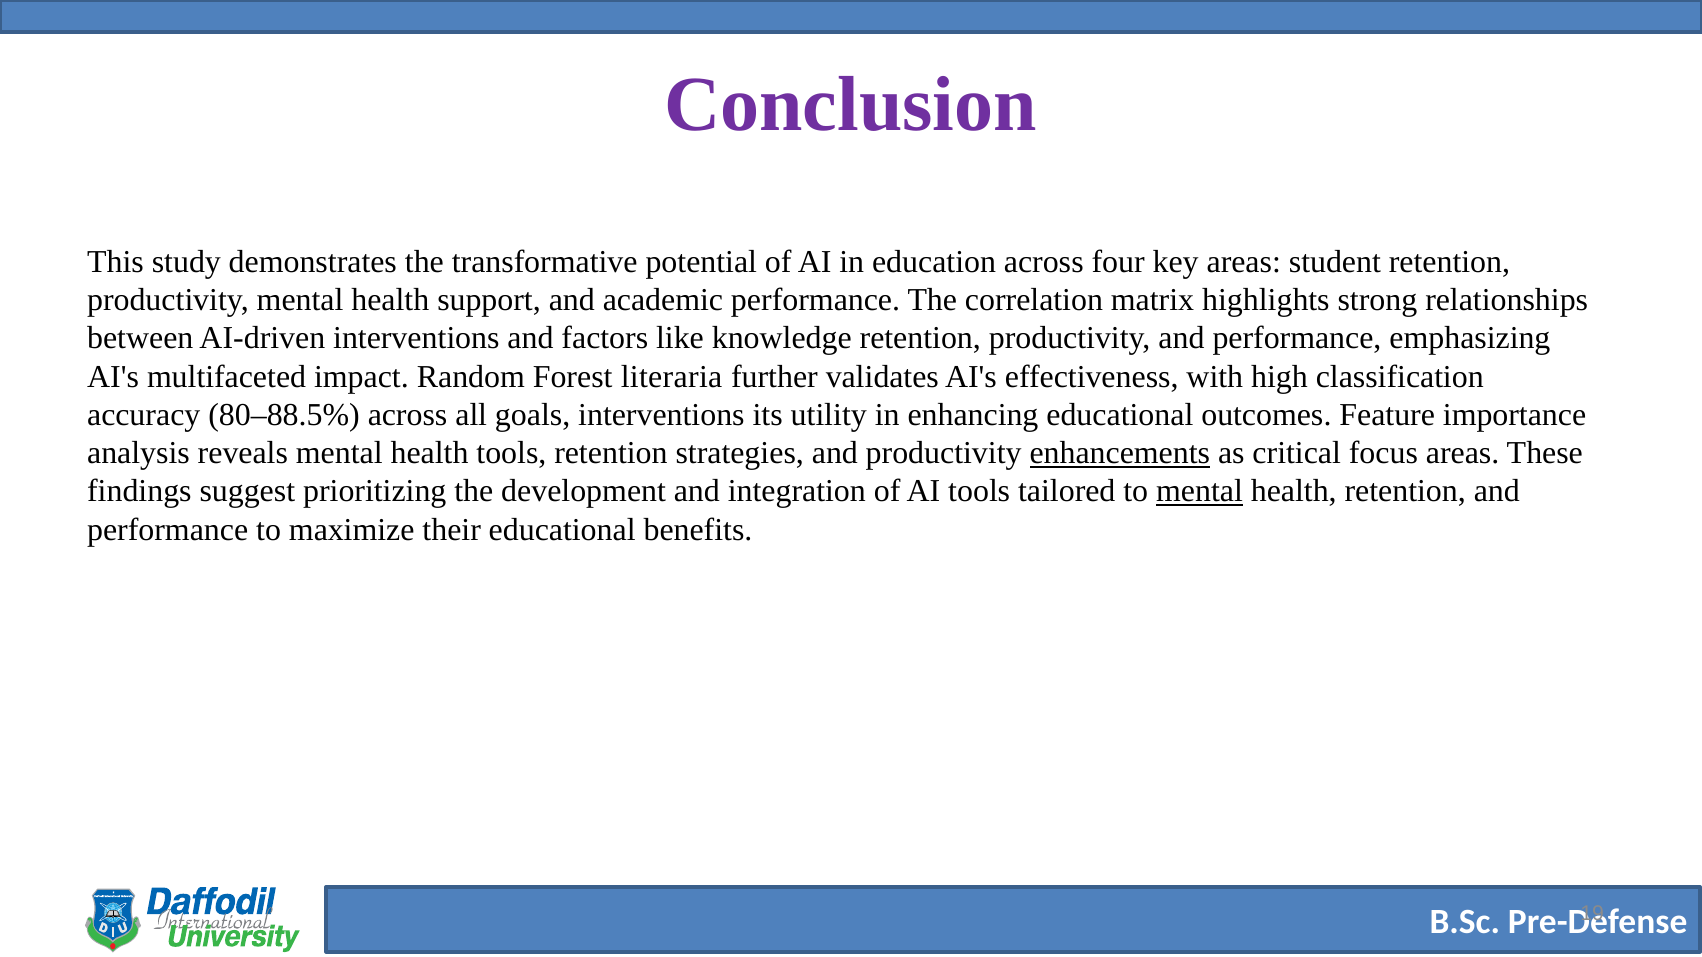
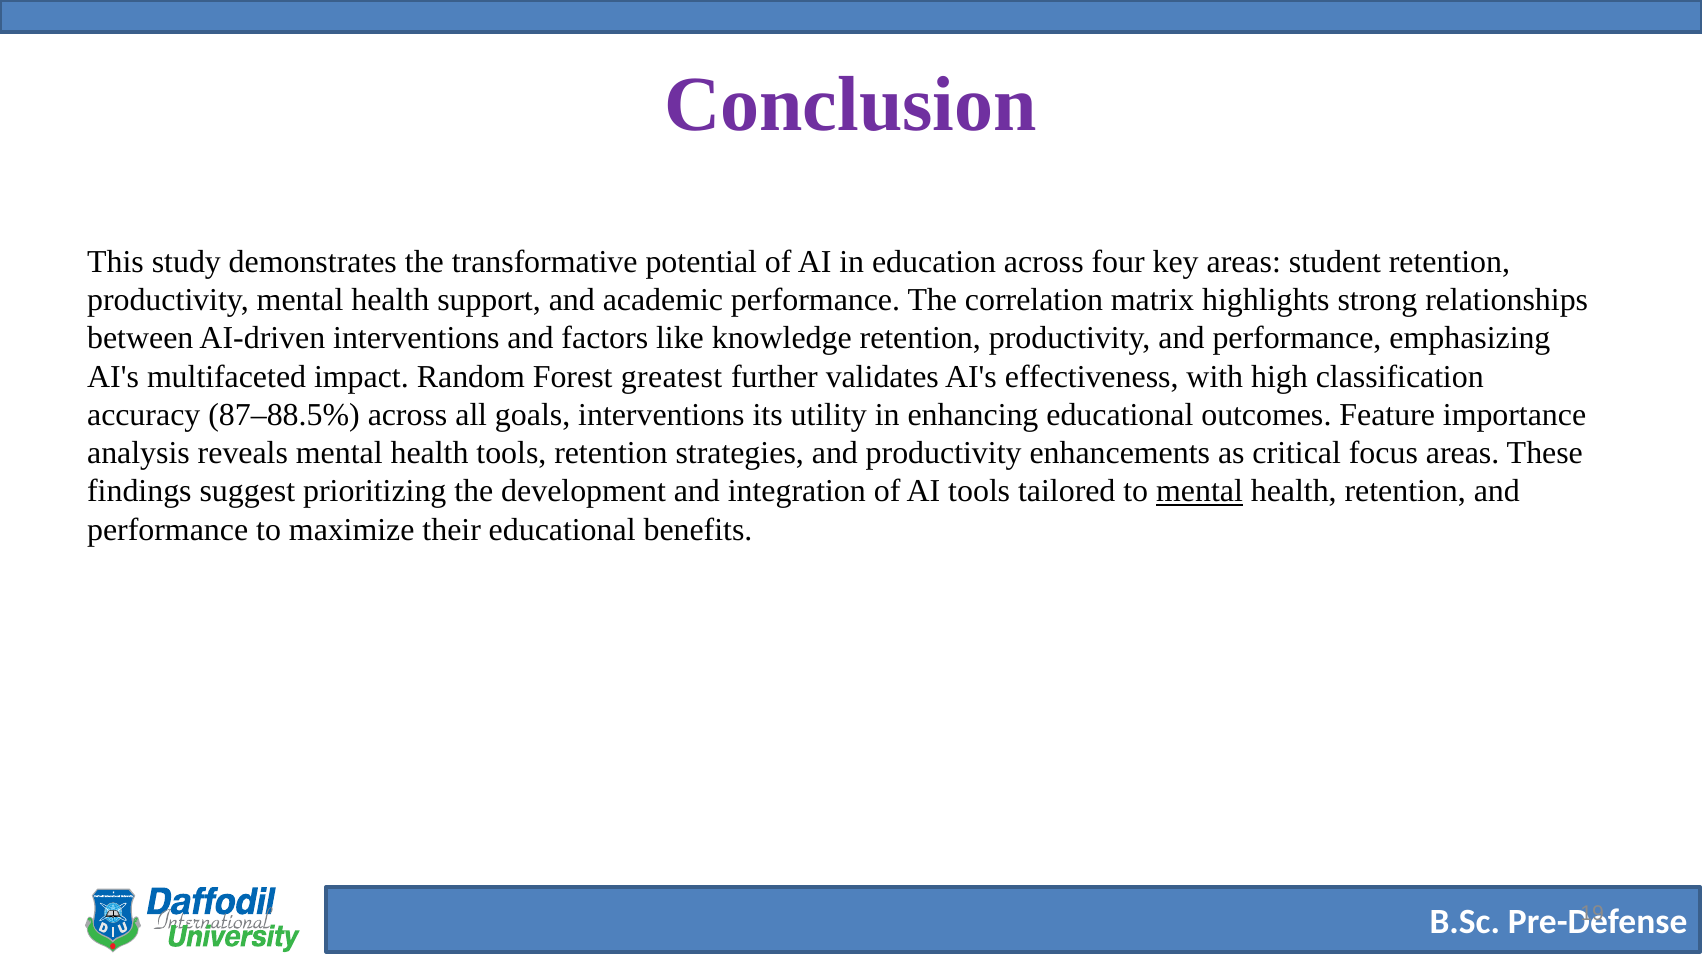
literaria: literaria -> greatest
80–88.5%: 80–88.5% -> 87–88.5%
enhancements underline: present -> none
